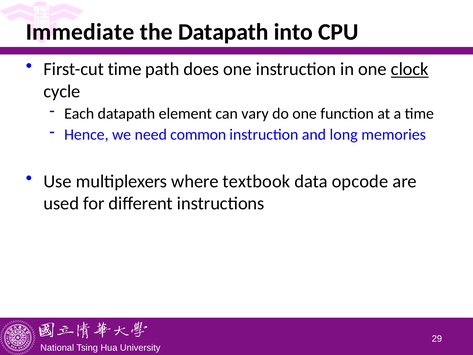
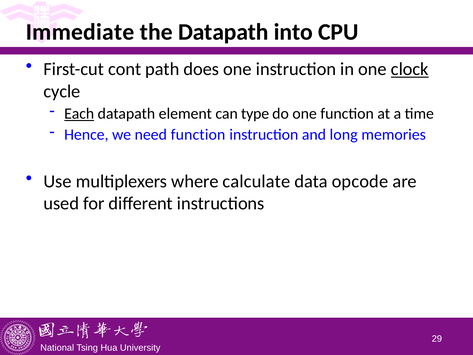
First-cut time: time -> cont
Each underline: none -> present
vary: vary -> type
need common: common -> function
textbook: textbook -> calculate
